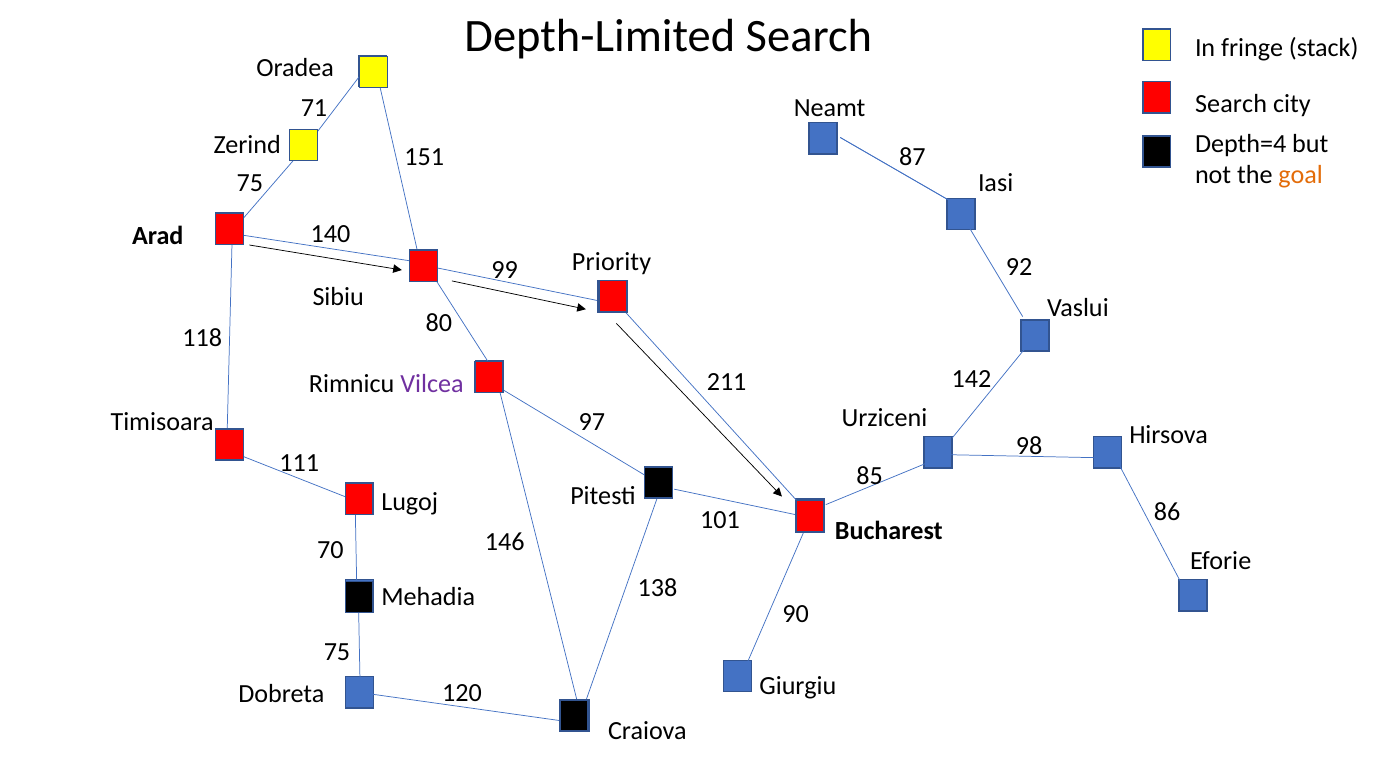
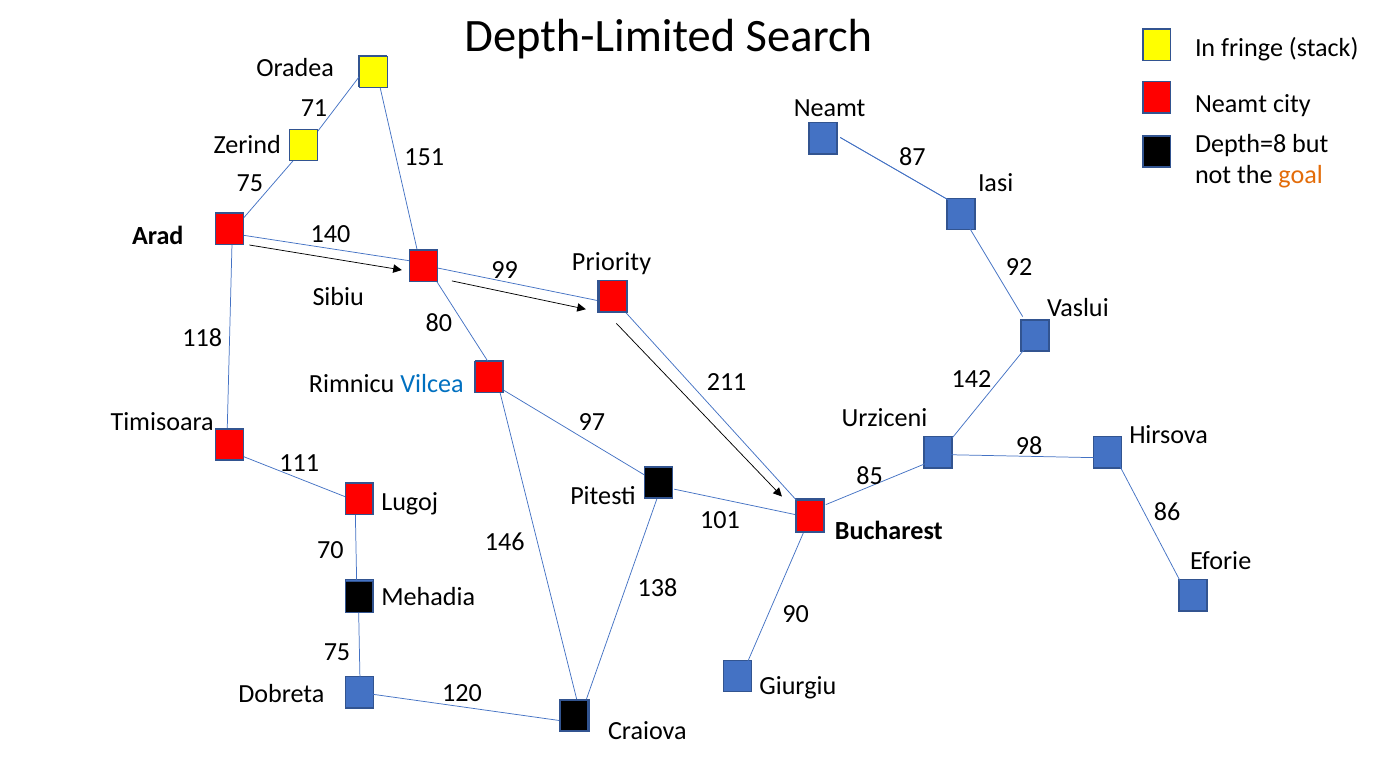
Search at (1231, 104): Search -> Neamt
Depth=4: Depth=4 -> Depth=8
Vilcea colour: purple -> blue
